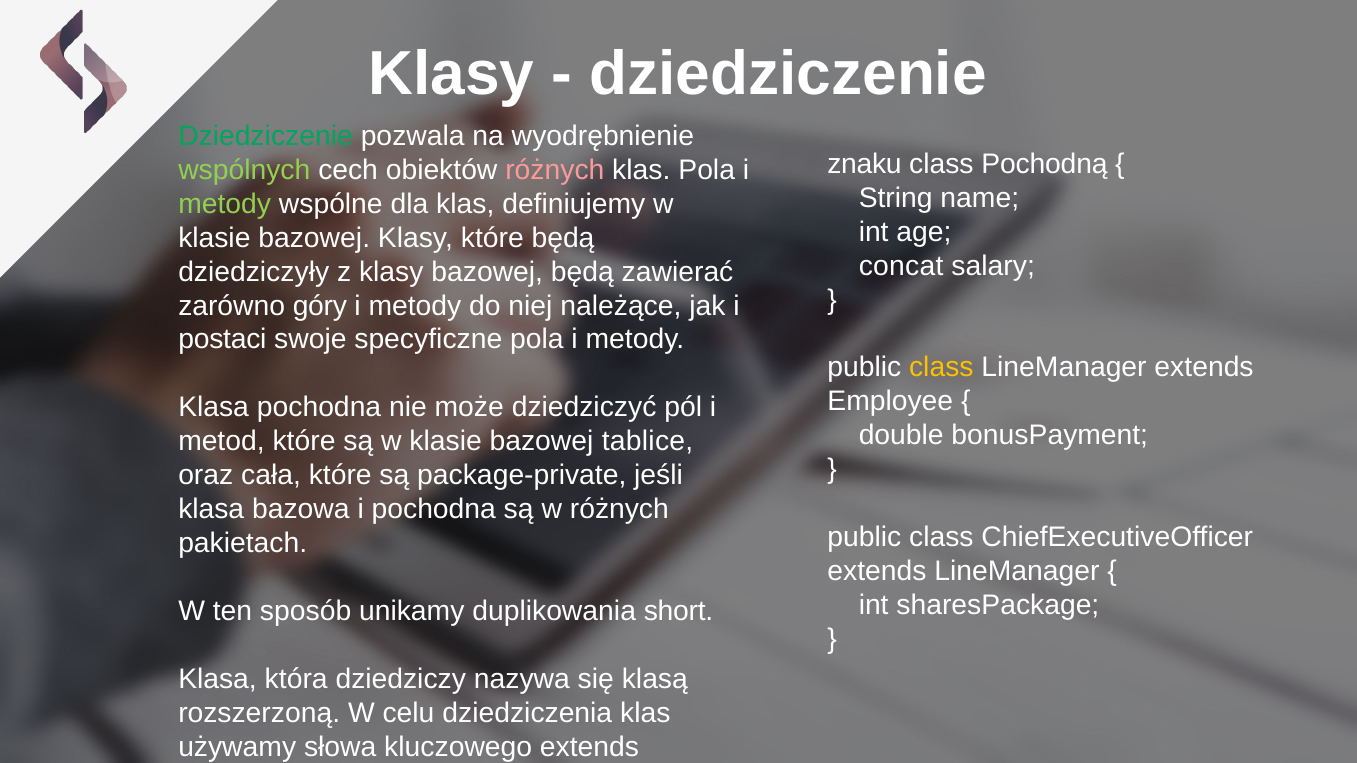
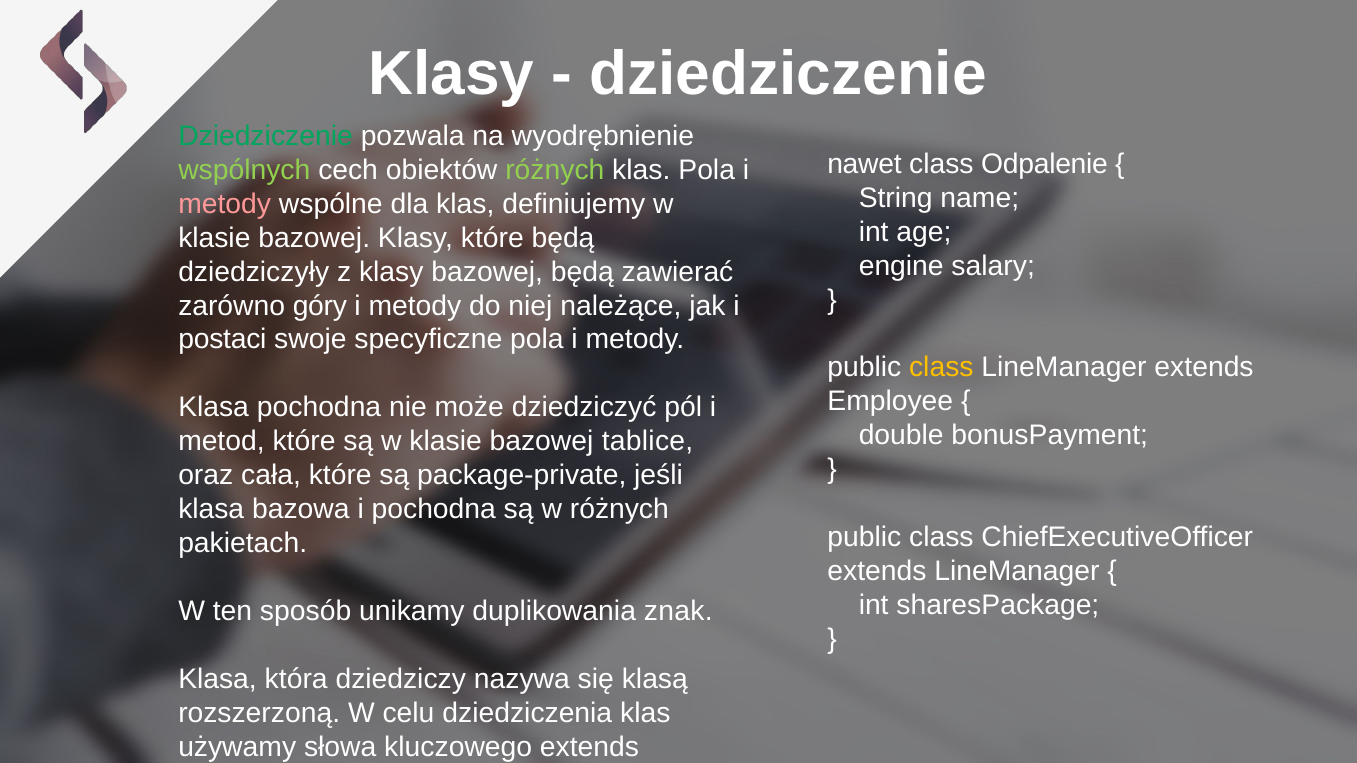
znaku: znaku -> nawet
Pochodną: Pochodną -> Odpalenie
różnych at (555, 170) colour: pink -> light green
metody at (225, 204) colour: light green -> pink
concat: concat -> engine
short: short -> znak
